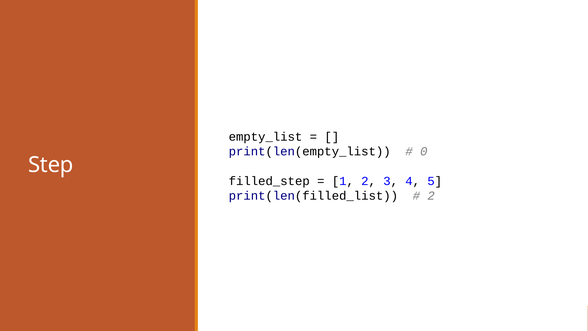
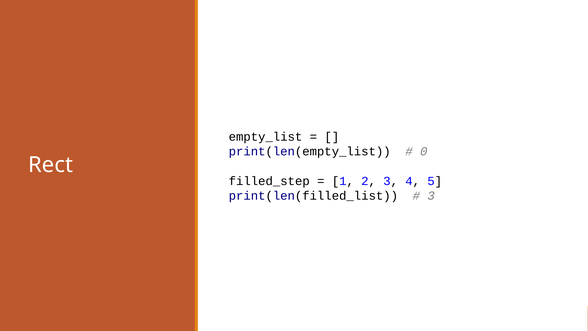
Step: Step -> Rect
2 at (431, 196): 2 -> 3
